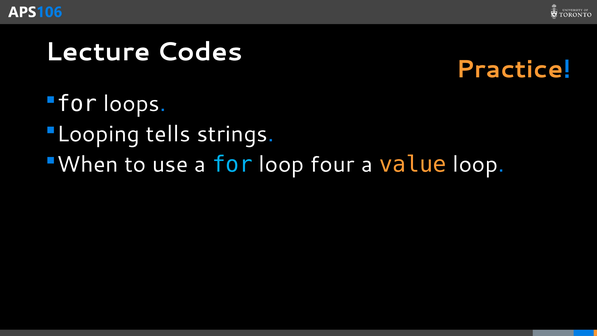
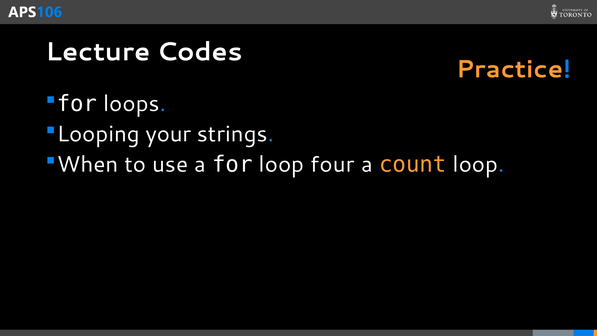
tells: tells -> your
for at (232, 164) colour: light blue -> white
value: value -> count
